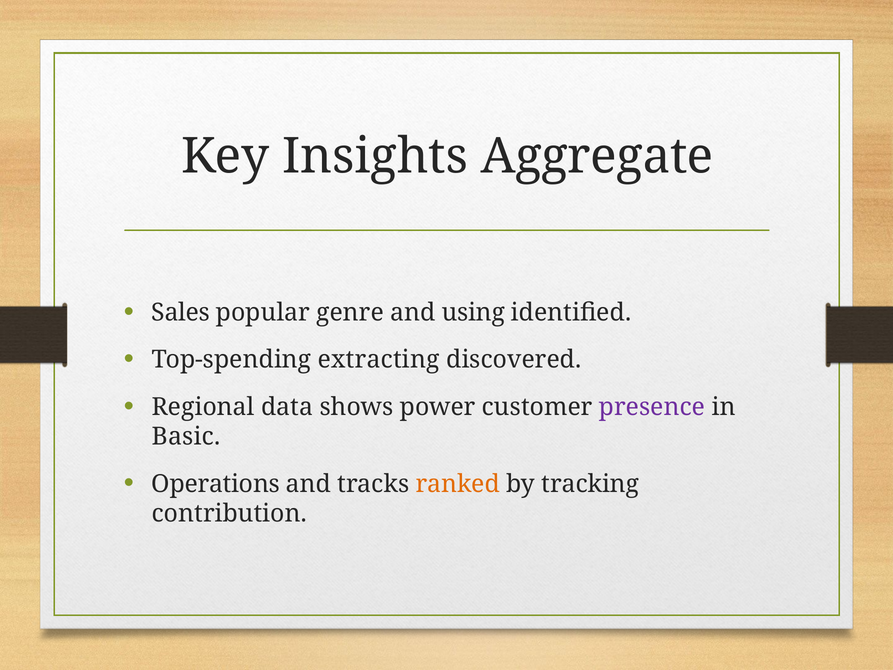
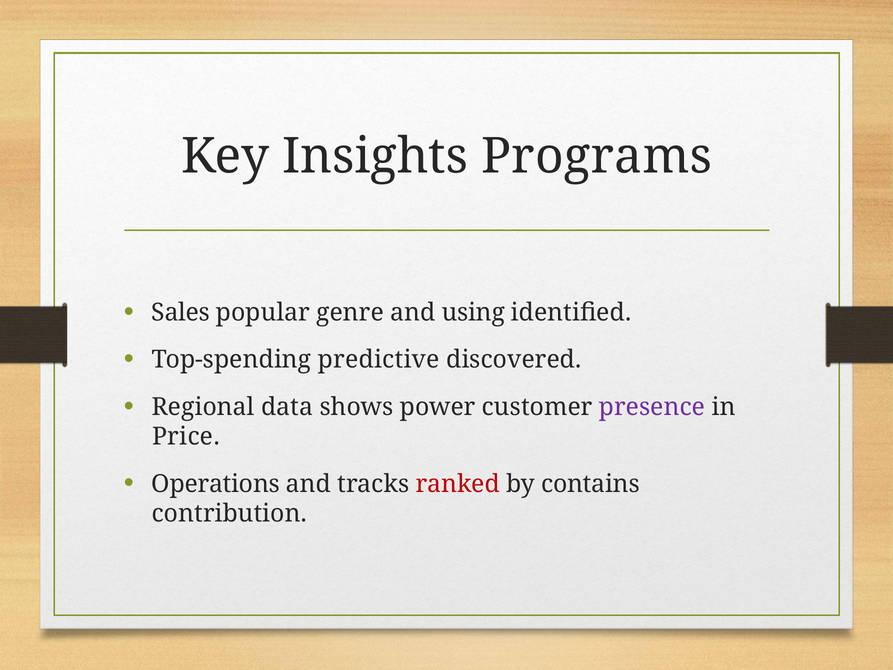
Aggregate: Aggregate -> Programs
extracting: extracting -> predictive
Basic: Basic -> Price
ranked colour: orange -> red
tracking: tracking -> contains
